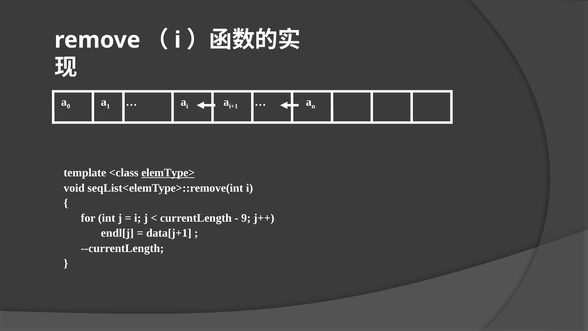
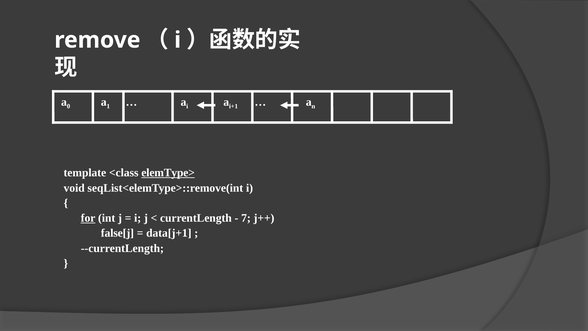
for underline: none -> present
9: 9 -> 7
endl[j: endl[j -> false[j
